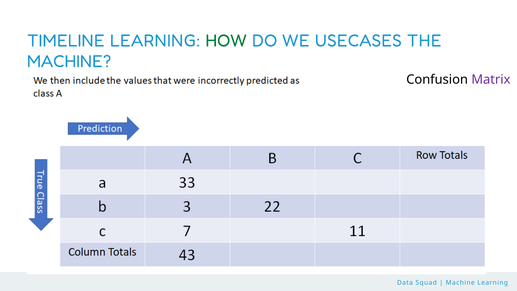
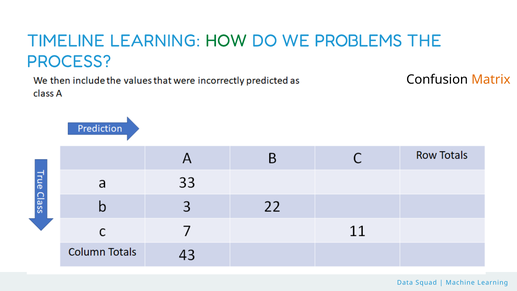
USECASES: USECASES -> PROBLEMS
MACHINE at (69, 61): MACHINE -> PROCESS
Matrix colour: purple -> orange
